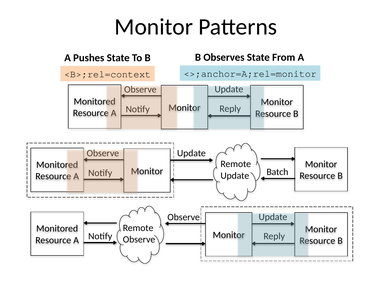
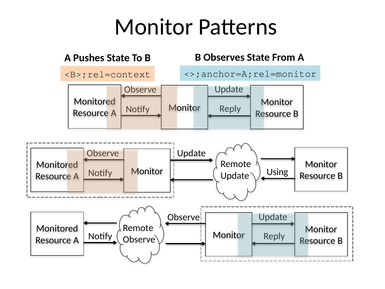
Batch: Batch -> Using
